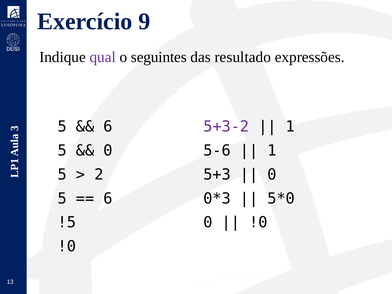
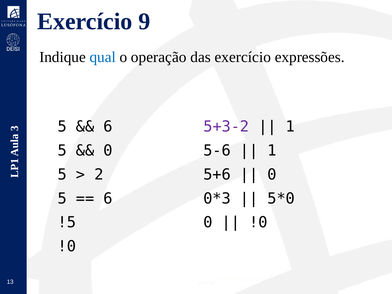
qual colour: purple -> blue
seguintes: seguintes -> operação
das resultado: resultado -> exercício
5+3: 5+3 -> 5+6
